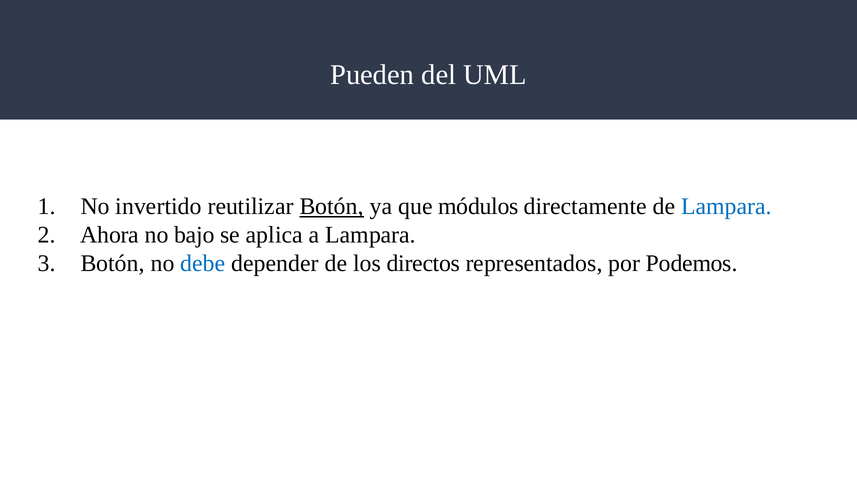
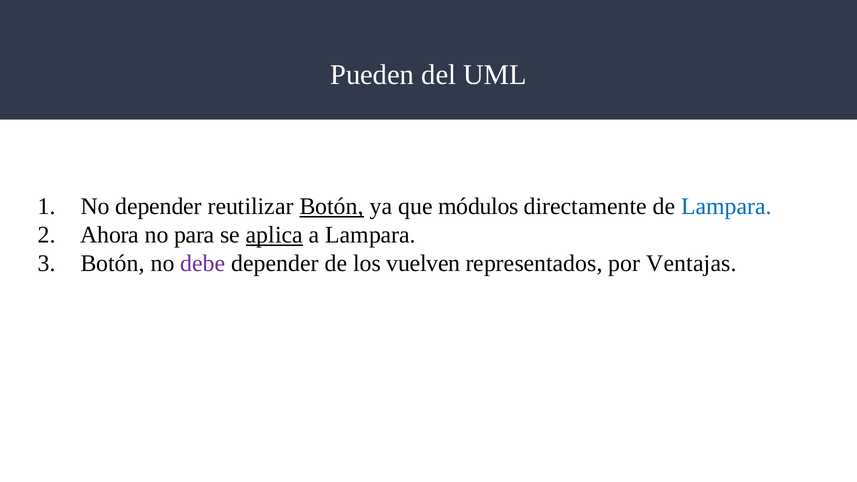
No invertido: invertido -> depender
bajo: bajo -> para
aplica underline: none -> present
debe colour: blue -> purple
directos: directos -> vuelven
Podemos: Podemos -> Ventajas
